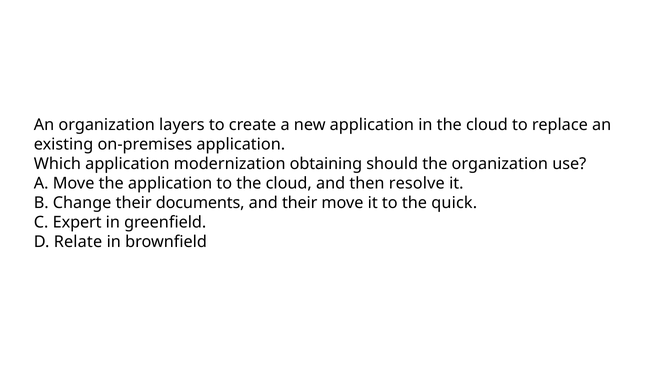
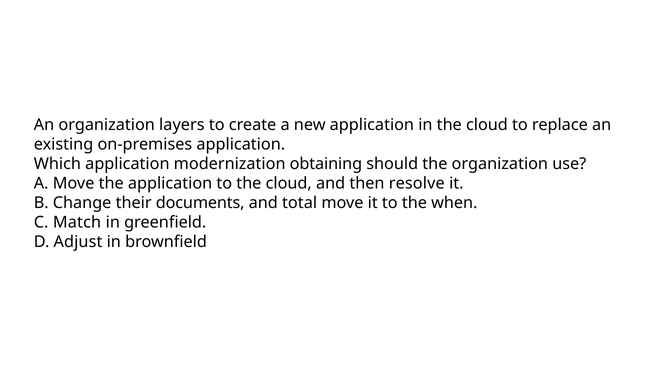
and their: their -> total
quick: quick -> when
Expert: Expert -> Match
Relate: Relate -> Adjust
